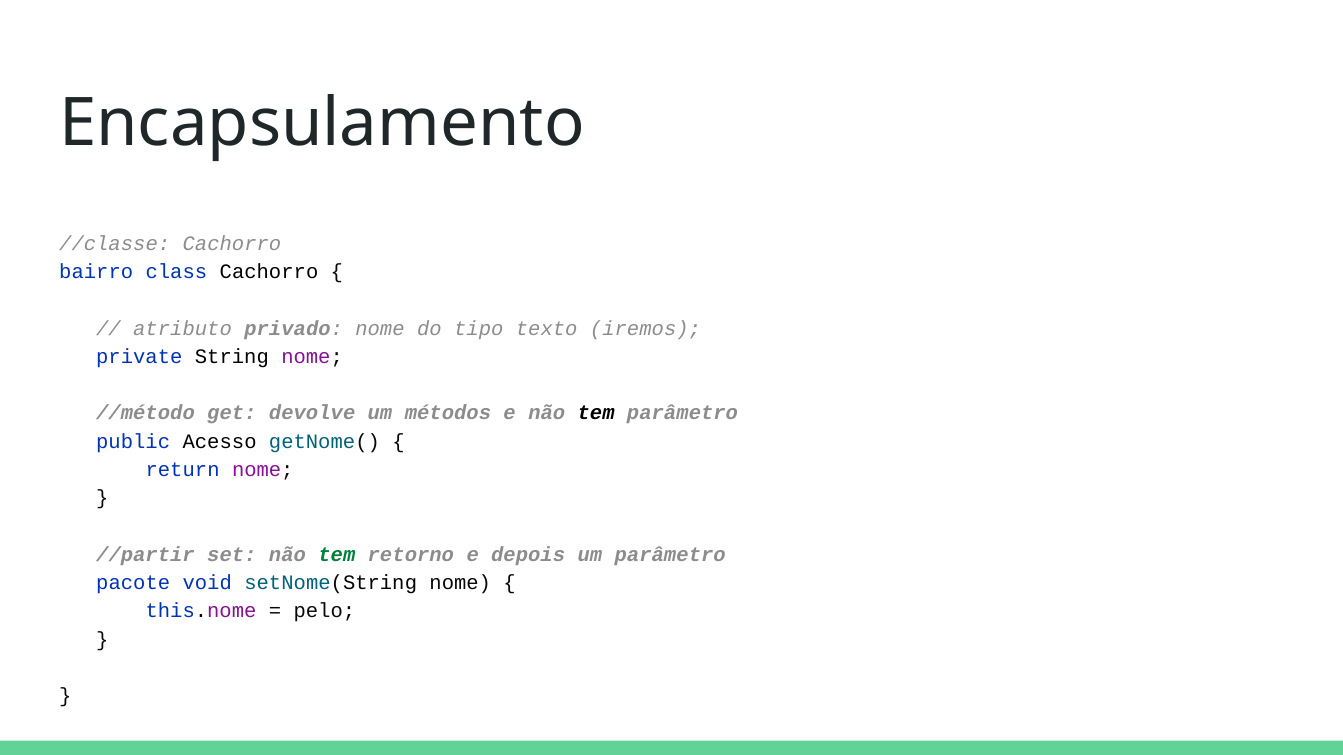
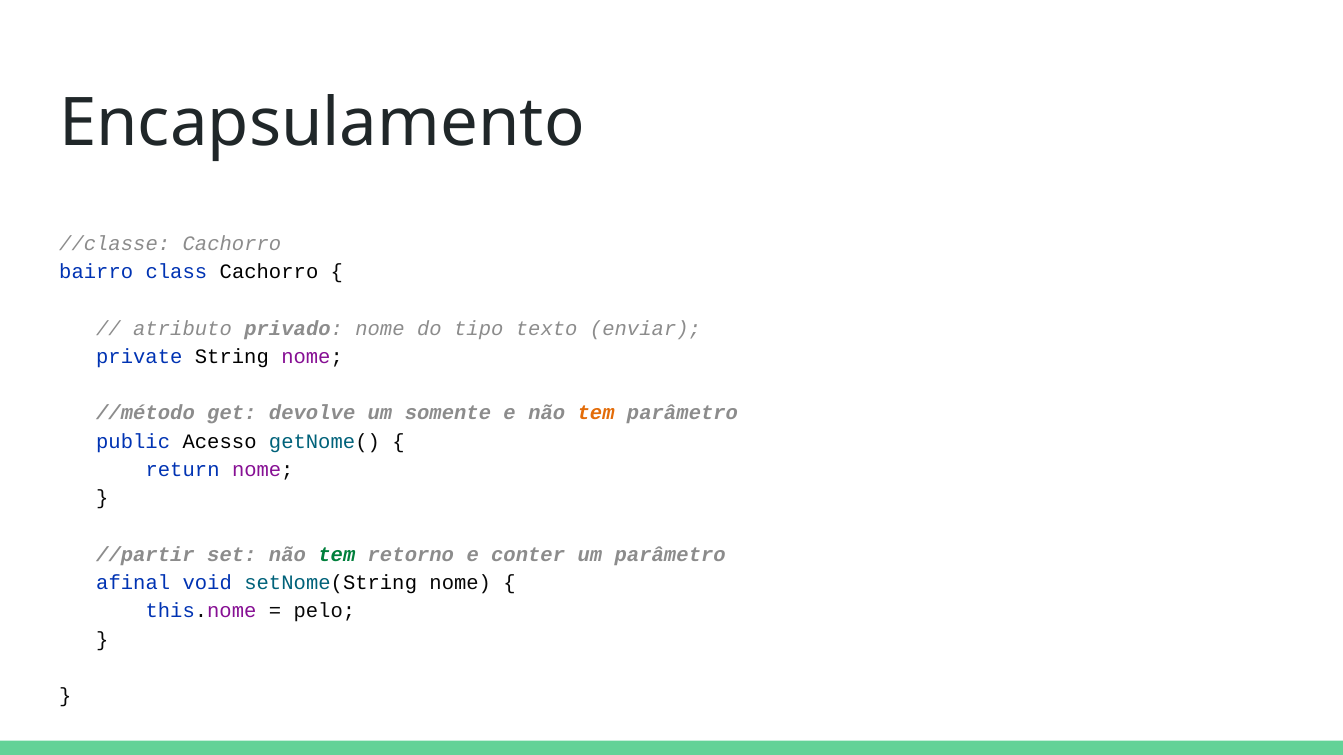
iremos: iremos -> enviar
métodos: métodos -> somente
tem at (596, 413) colour: black -> orange
depois: depois -> conter
pacote: pacote -> afinal
